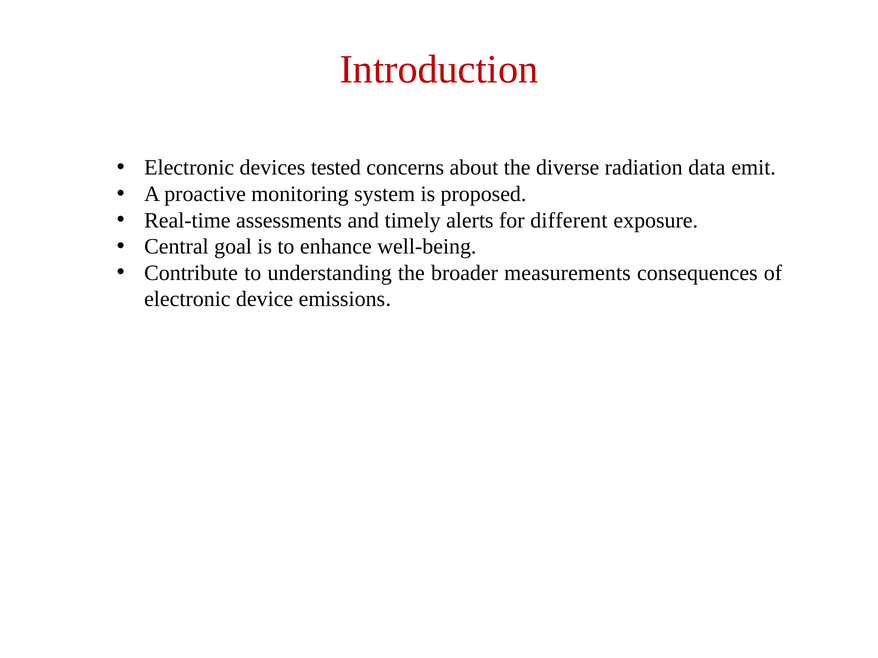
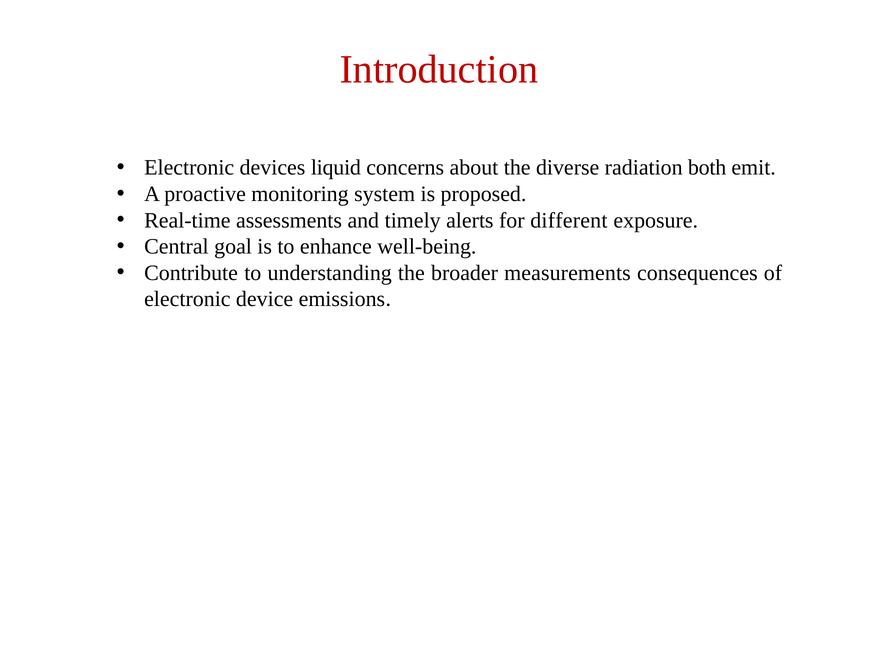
tested: tested -> liquid
data: data -> both
